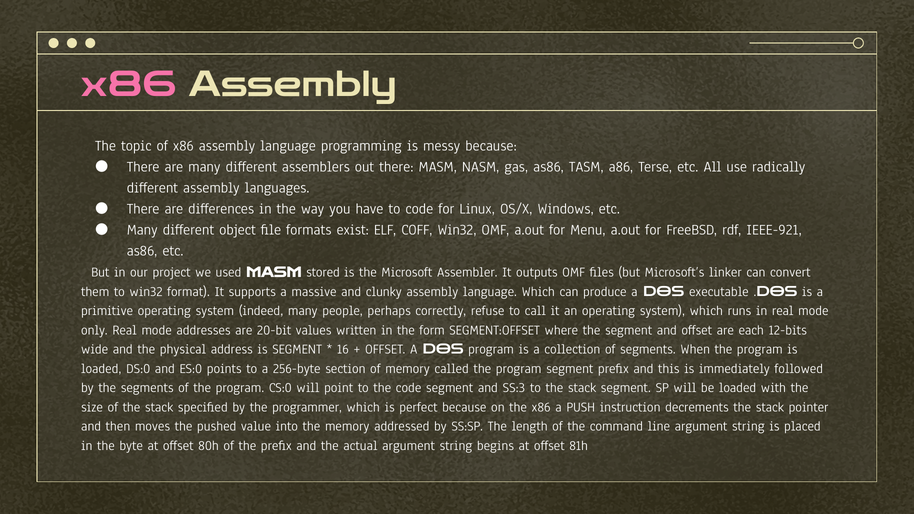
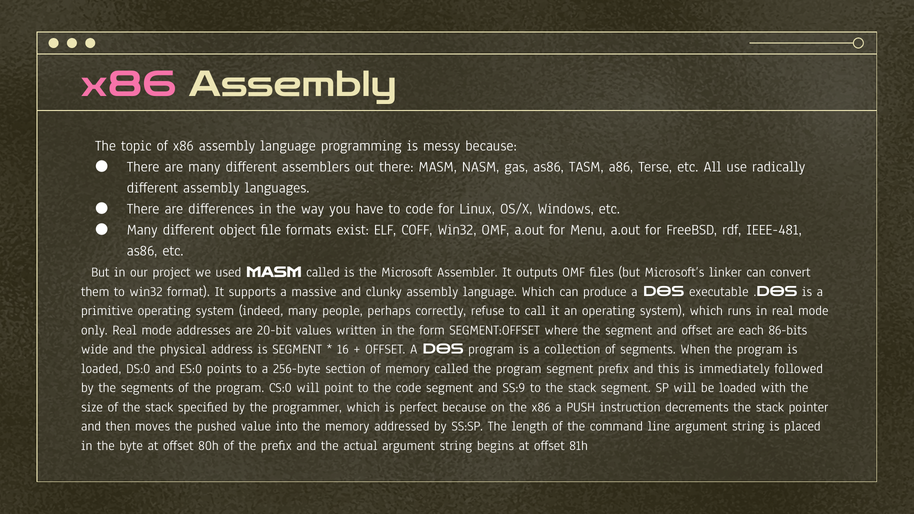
IEEE-921: IEEE-921 -> IEEE-481
MASM stored: stored -> called
12-bits: 12-bits -> 86-bits
SS:3: SS:3 -> SS:9
